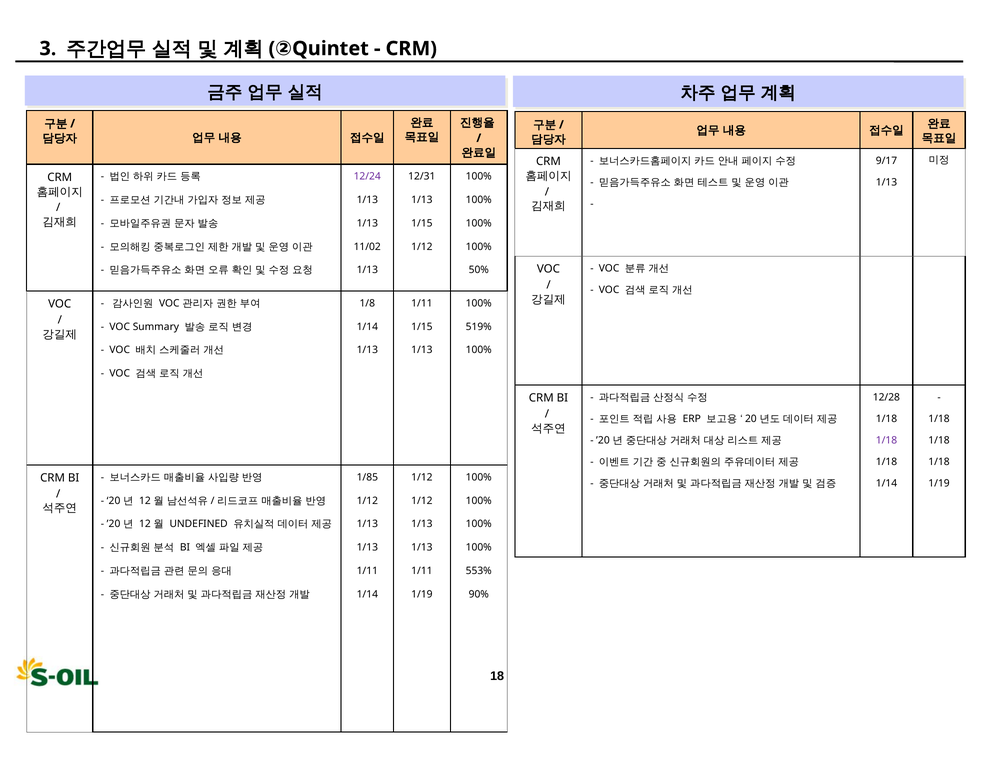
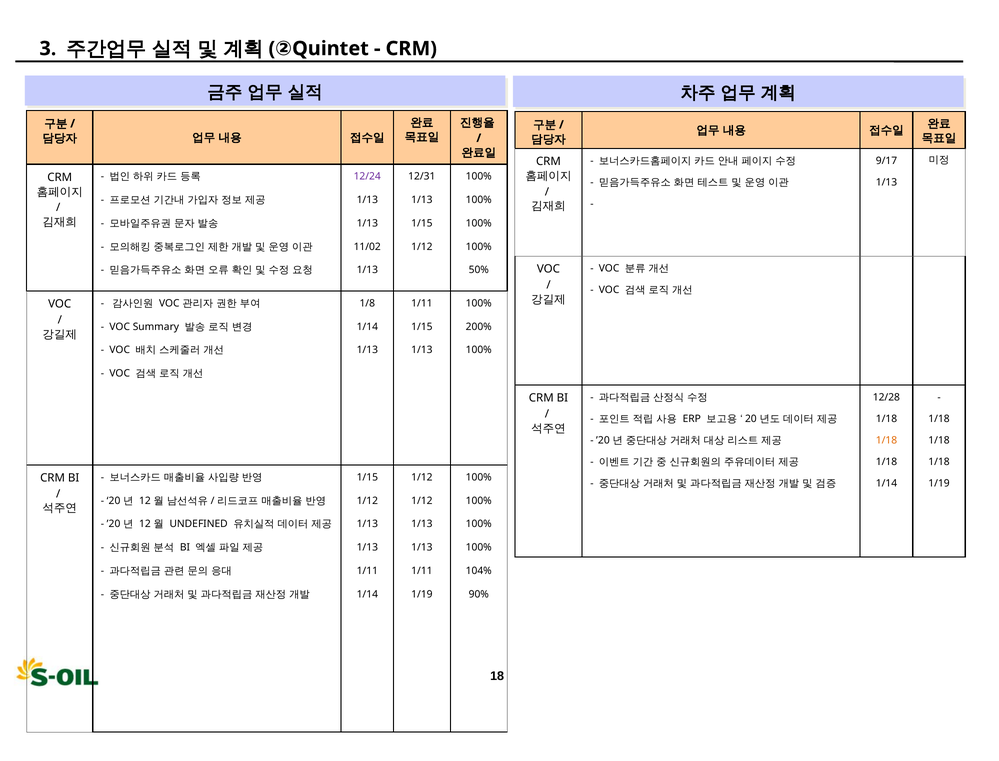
519%: 519% -> 200%
1/18 at (887, 440) colour: purple -> orange
1/85 at (367, 477): 1/85 -> 1/15
553%: 553% -> 104%
